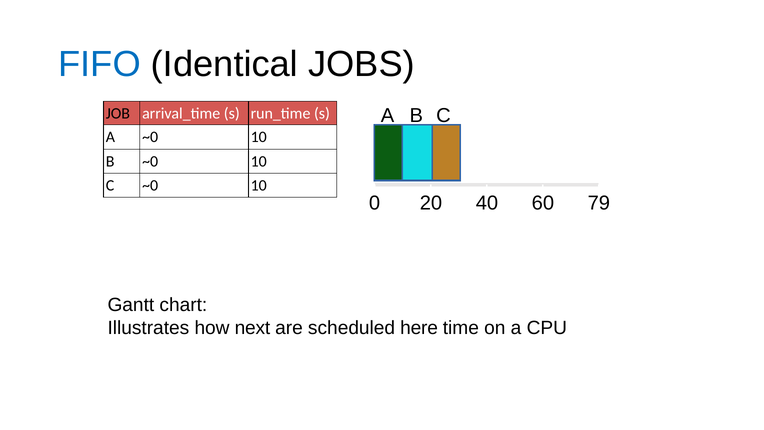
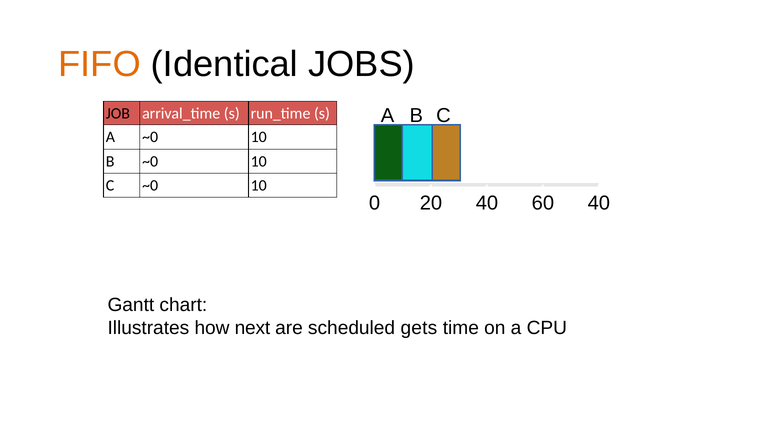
FIFO colour: blue -> orange
60 79: 79 -> 40
here: here -> gets
